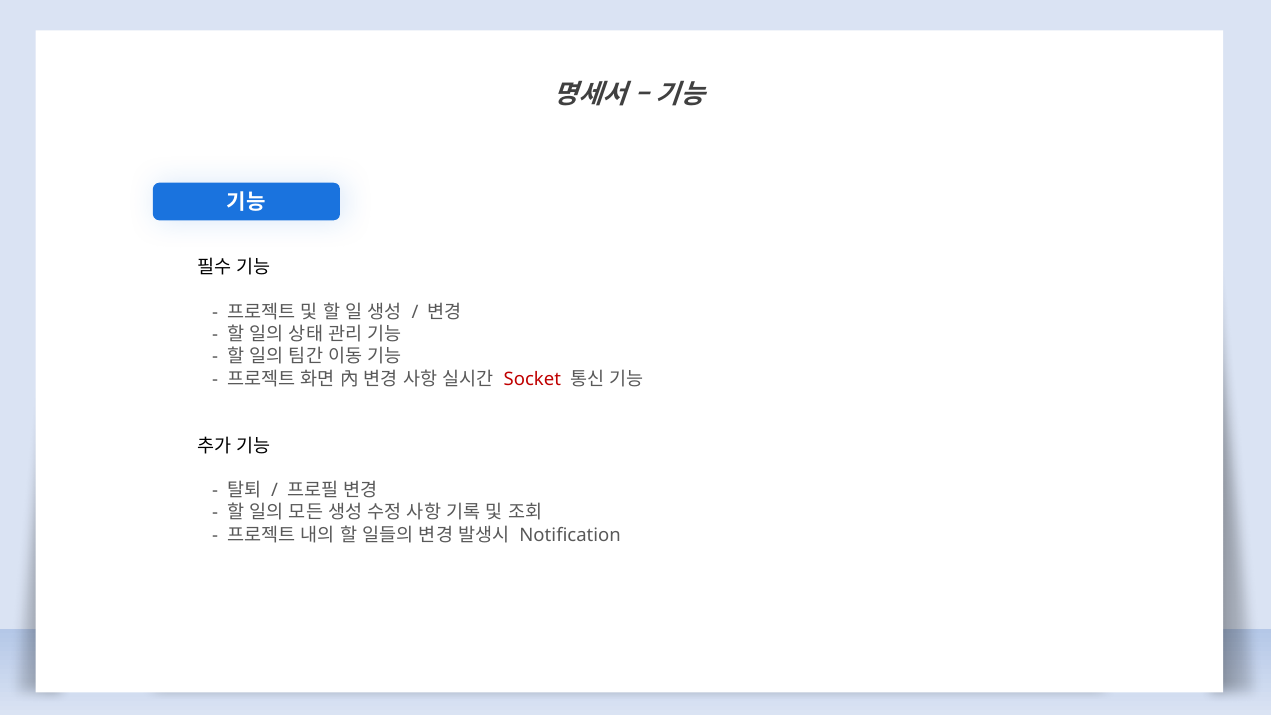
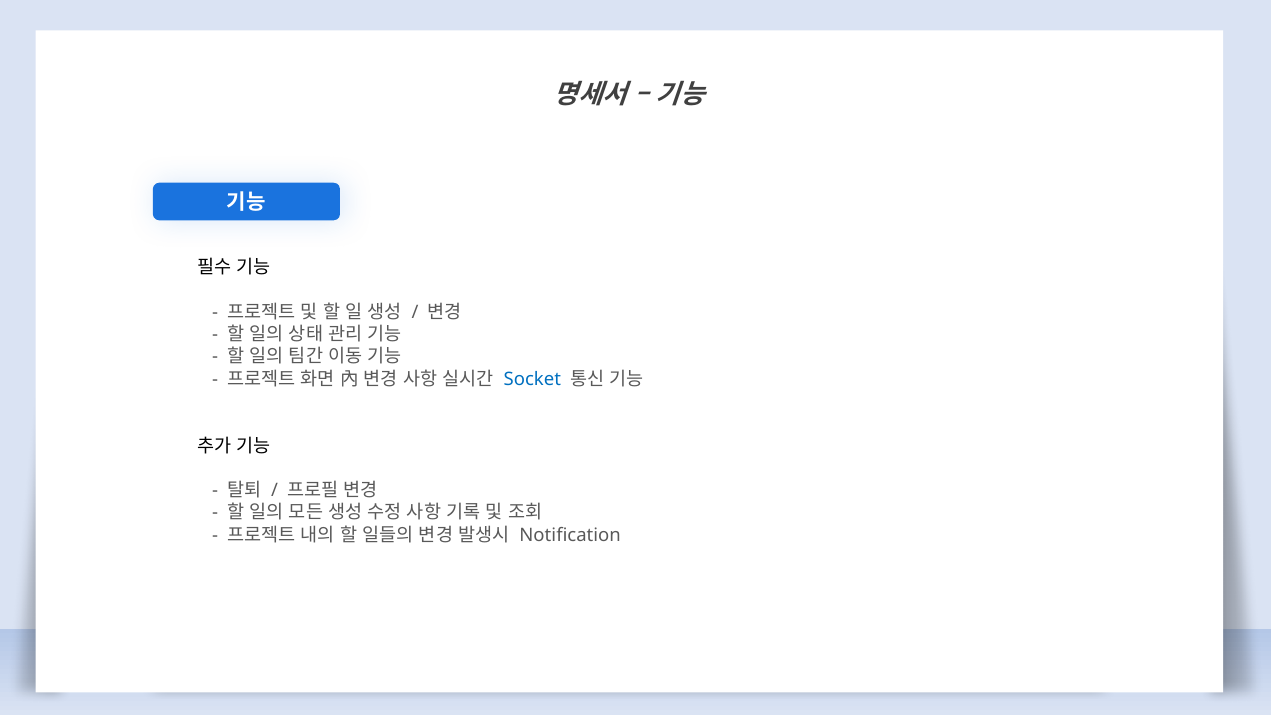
Socket colour: red -> blue
